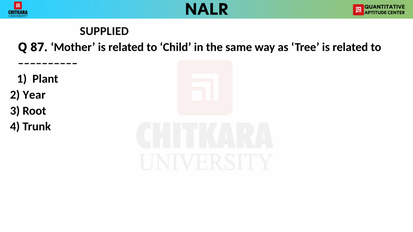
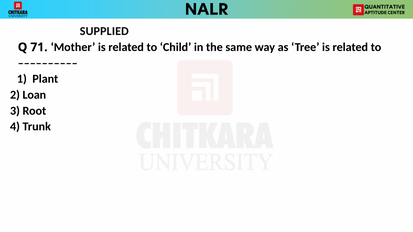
87: 87 -> 71
Year: Year -> Loan
